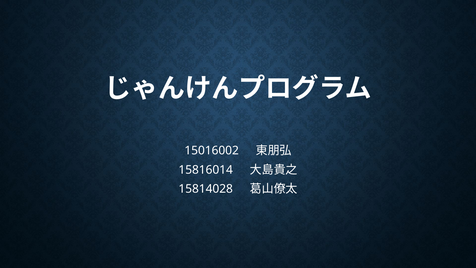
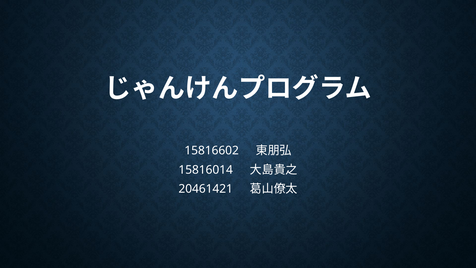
15016002: 15016002 -> 15816602
15814028: 15814028 -> 20461421
